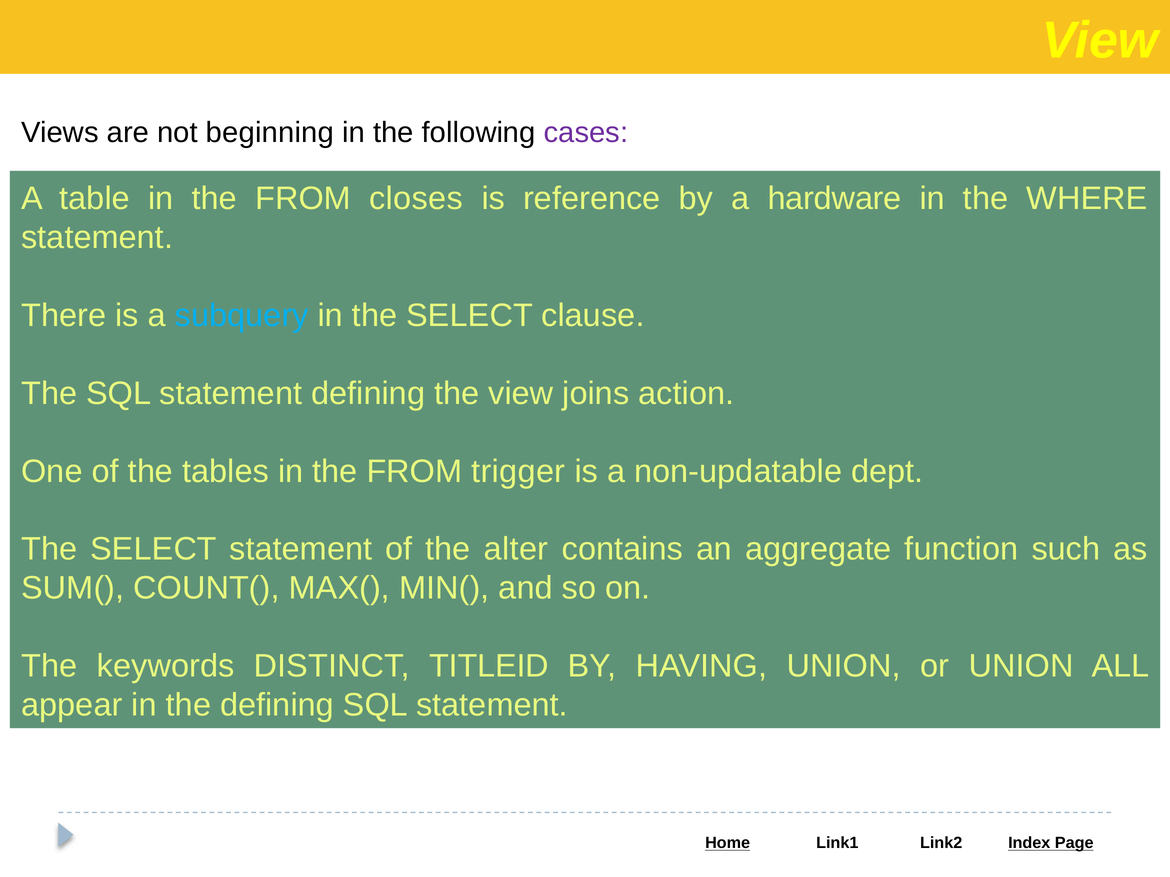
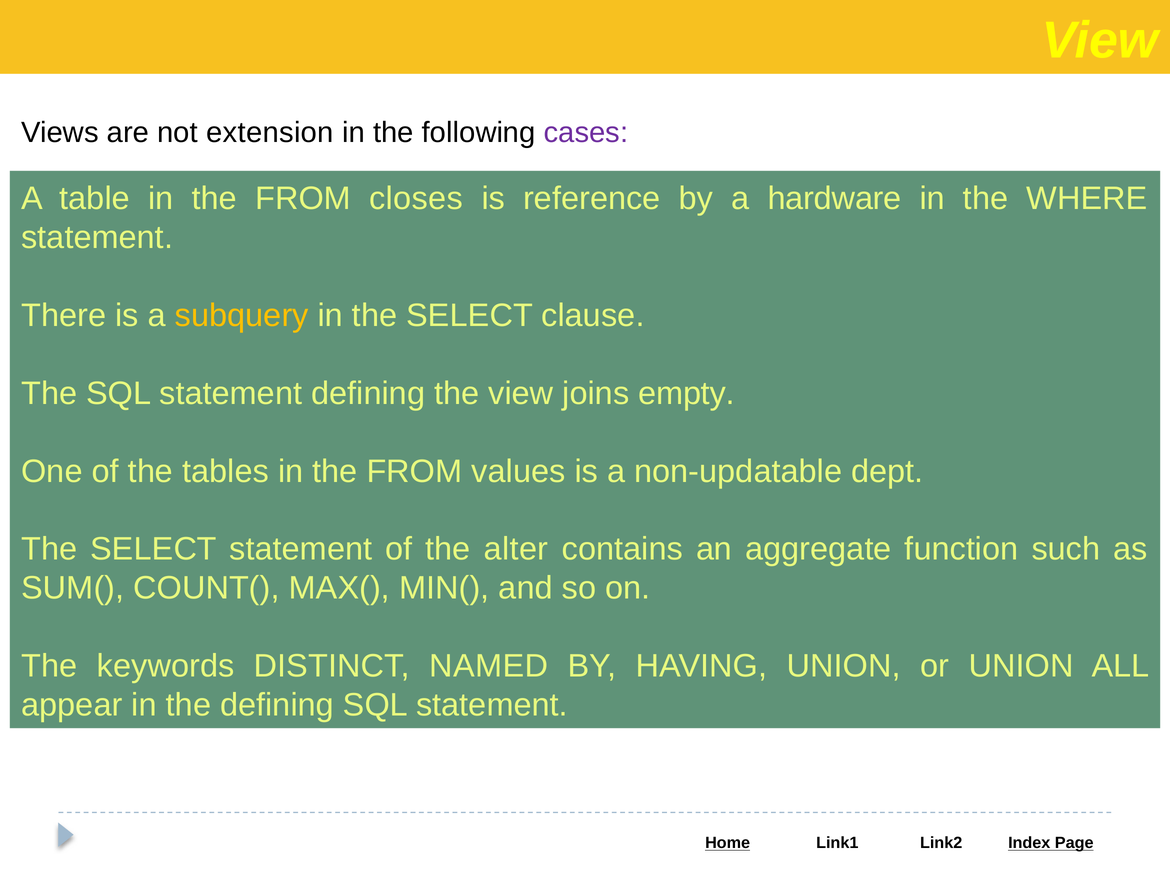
beginning: beginning -> extension
subquery colour: light blue -> yellow
action: action -> empty
trigger: trigger -> values
TITLEID: TITLEID -> NAMED
